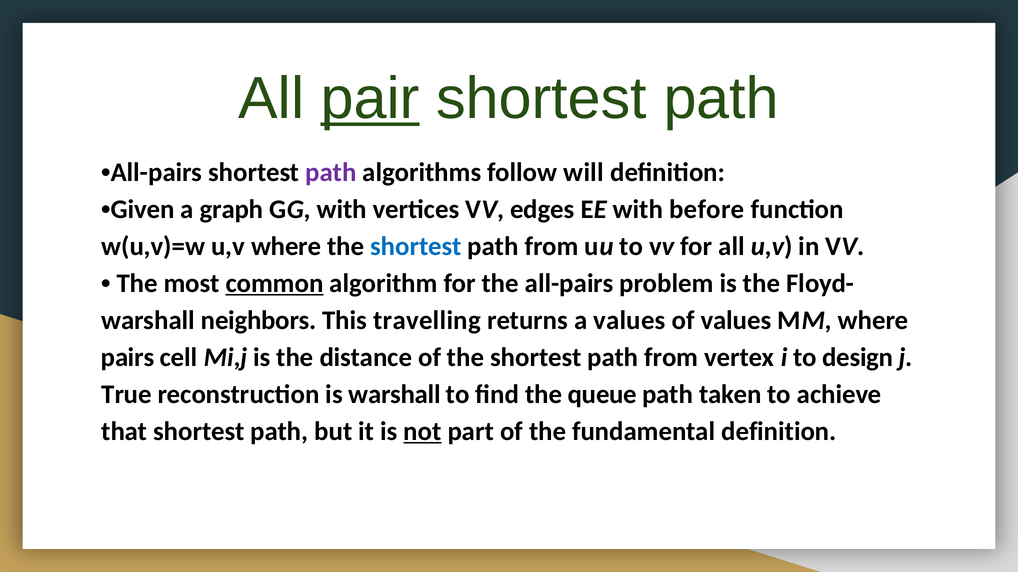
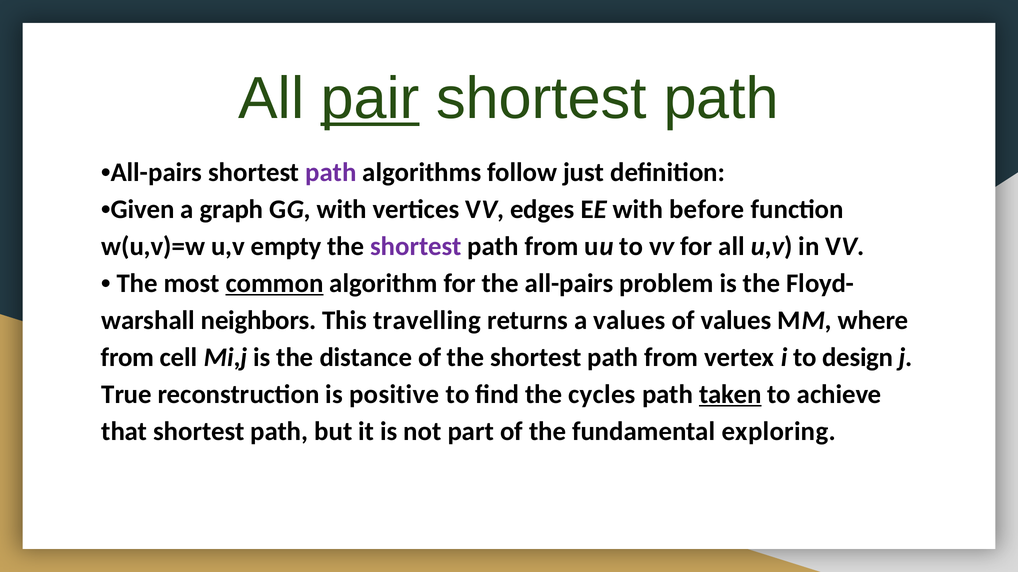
will: will -> just
u,v where: where -> empty
shortest at (416, 247) colour: blue -> purple
pairs at (128, 358): pairs -> from
is warshall: warshall -> positive
queue: queue -> cycles
taken underline: none -> present
not underline: present -> none
fundamental definition: definition -> exploring
